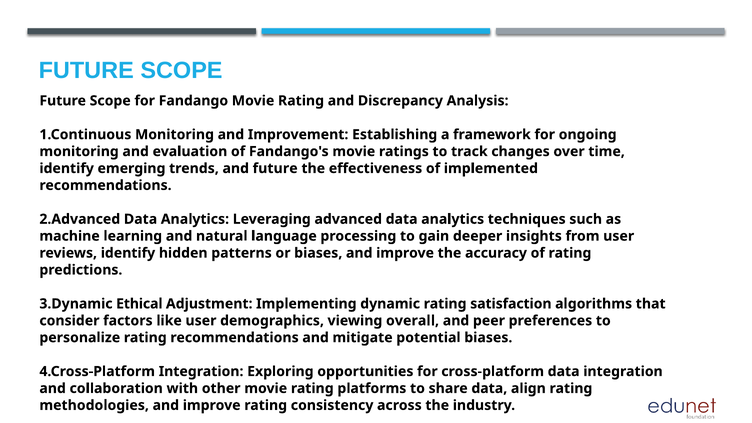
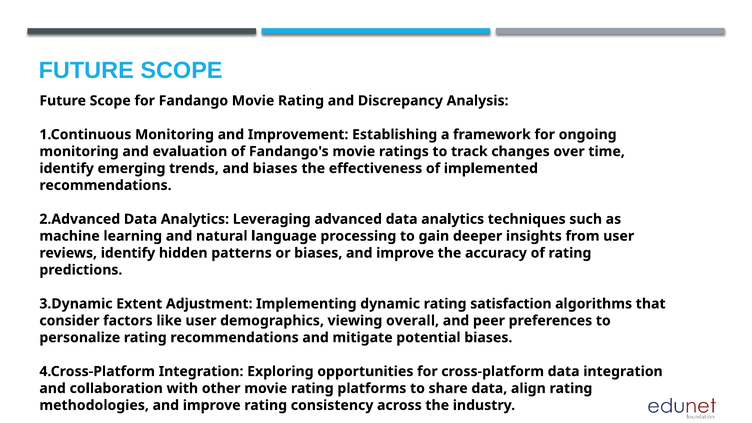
and future: future -> biases
Ethical: Ethical -> Extent
